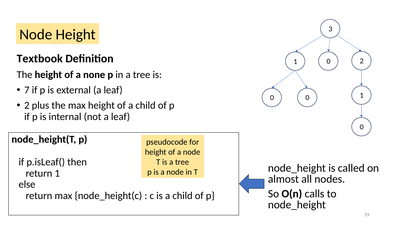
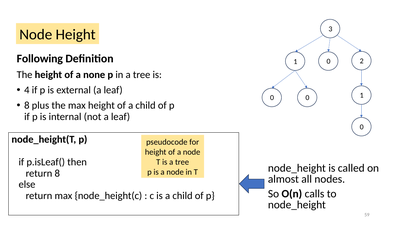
Textbook: Textbook -> Following
7: 7 -> 4
2 at (27, 105): 2 -> 8
return 1: 1 -> 8
